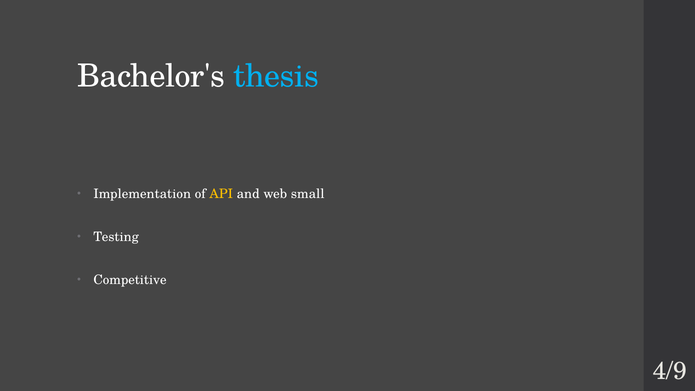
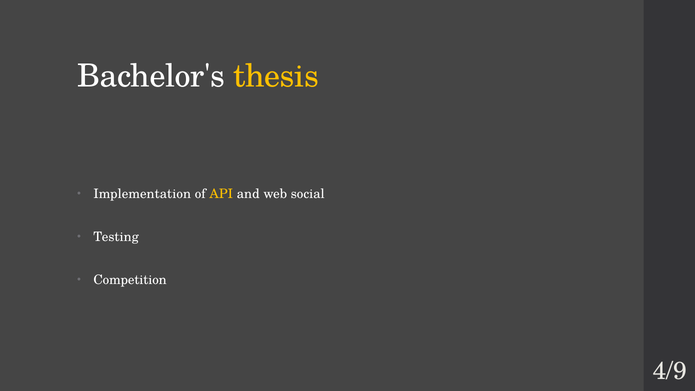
thesis colour: light blue -> yellow
small: small -> social
Competitive: Competitive -> Competition
